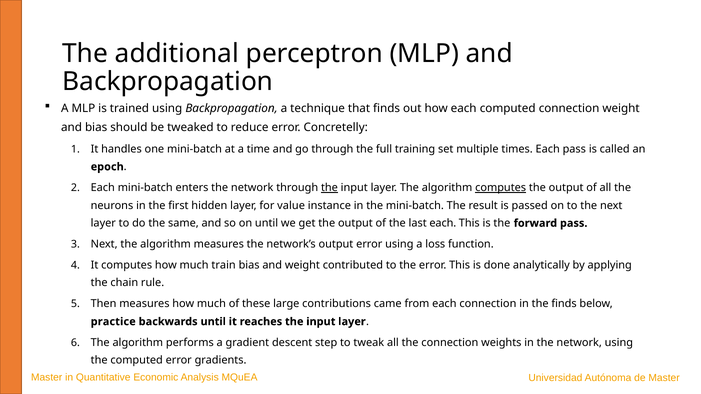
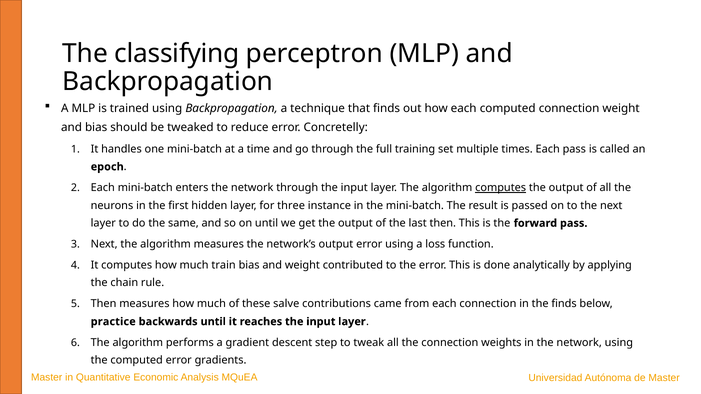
additional: additional -> classifying
the at (329, 188) underline: present -> none
value: value -> three
last each: each -> then
large: large -> salve
